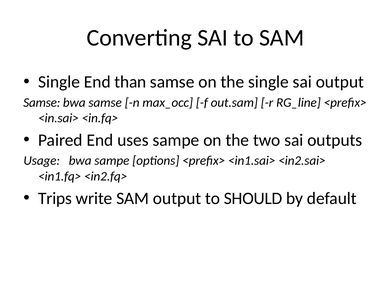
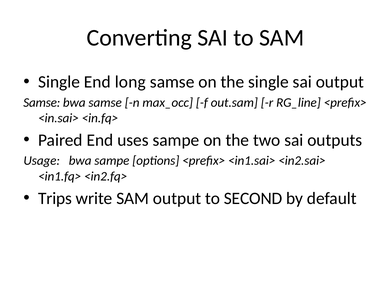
than: than -> long
SHOULD: SHOULD -> SECOND
